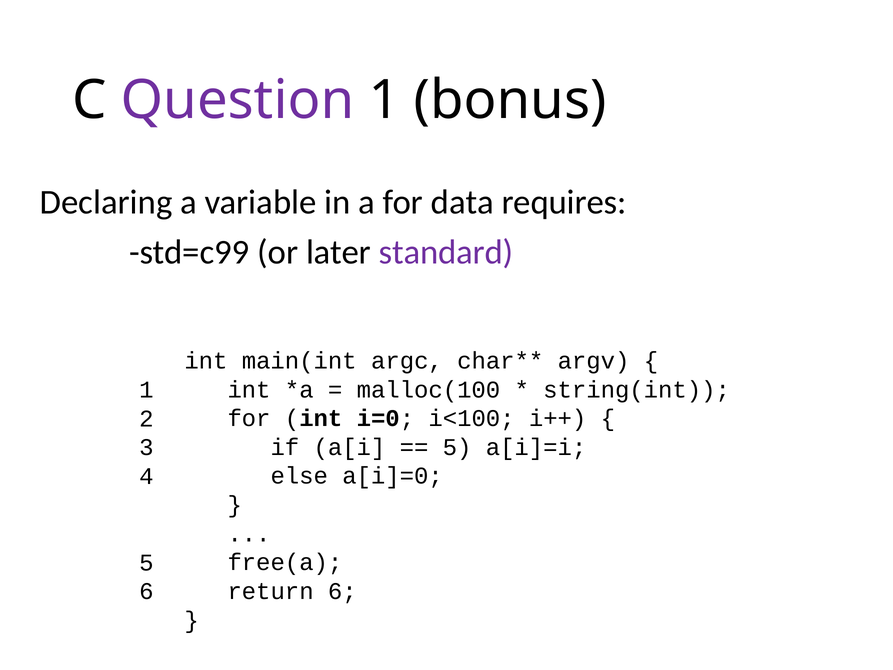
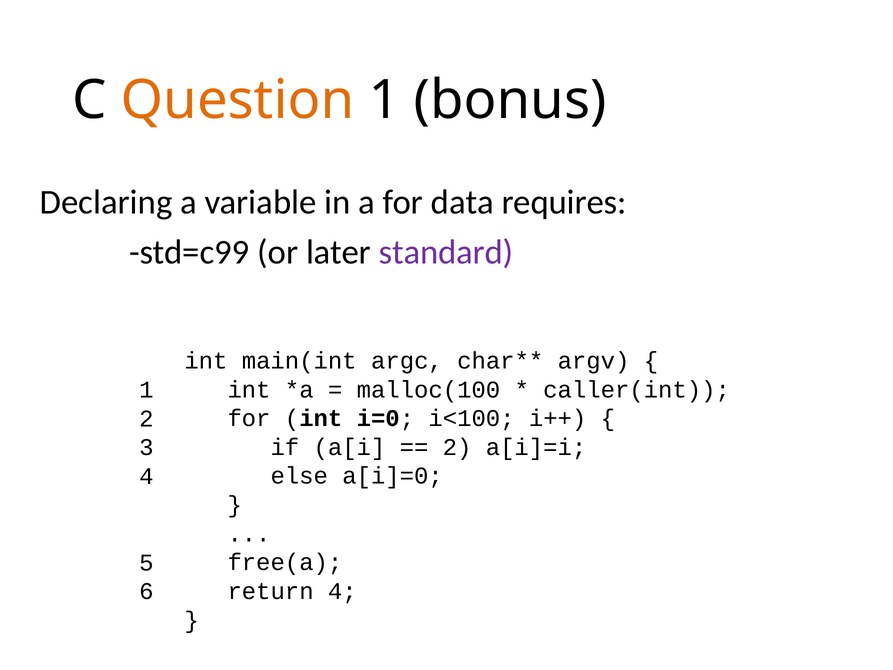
Question colour: purple -> orange
string(int: string(int -> caller(int
5 at (457, 447): 5 -> 2
return 6: 6 -> 4
